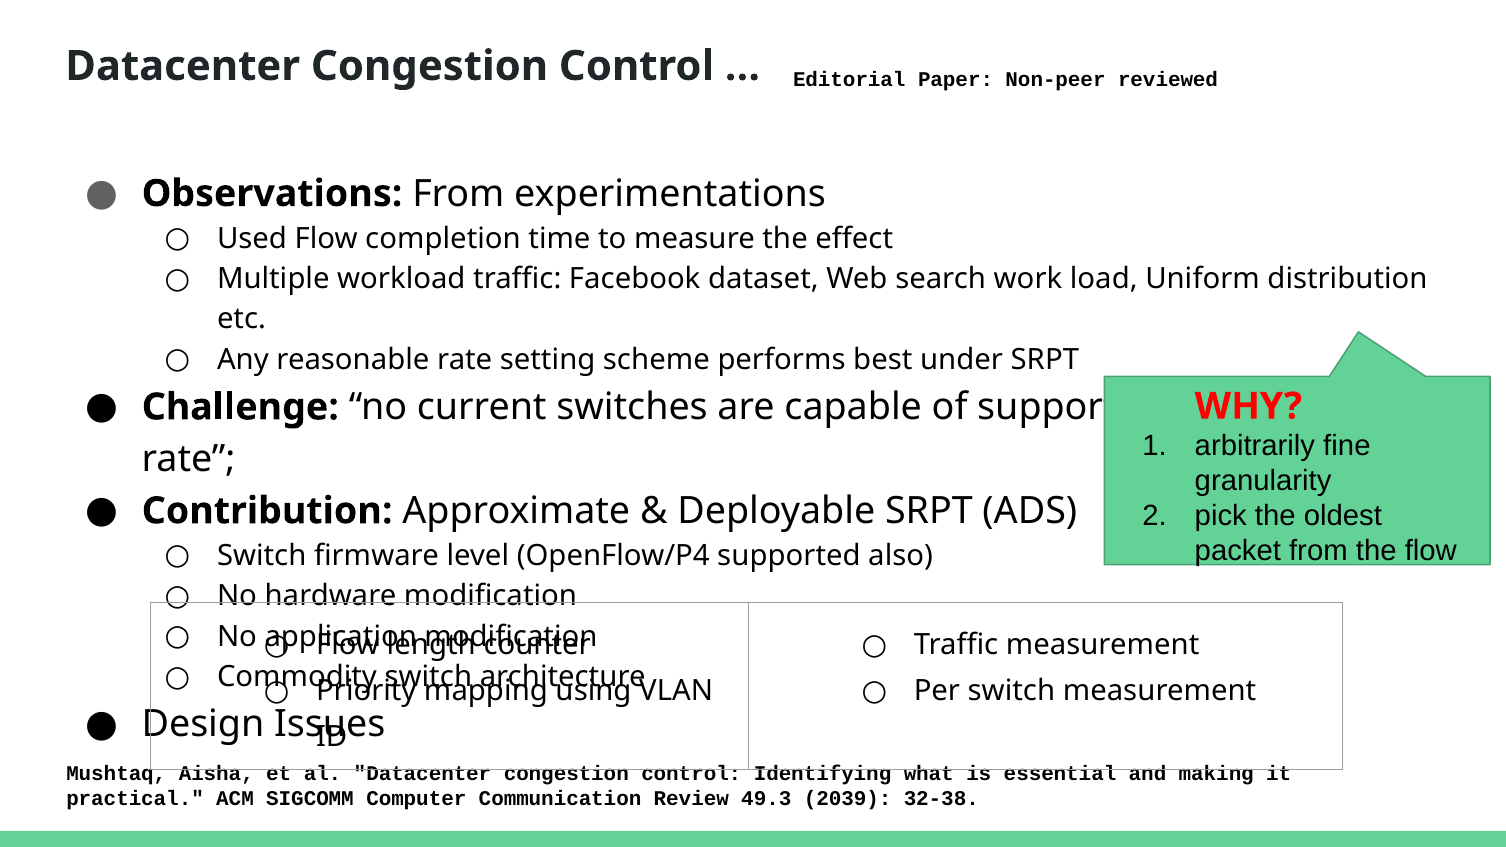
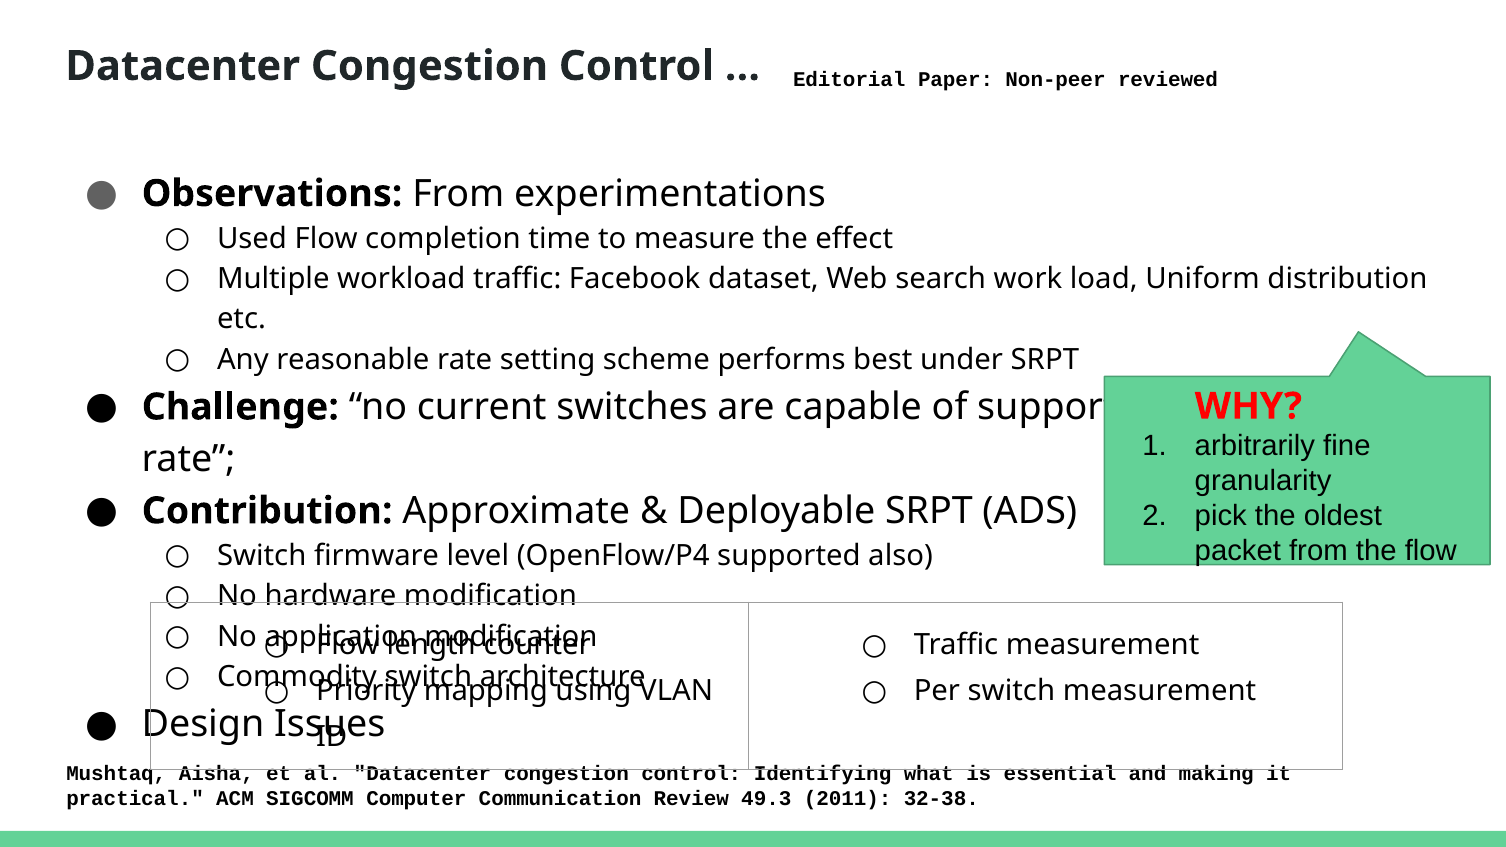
2039: 2039 -> 2011
